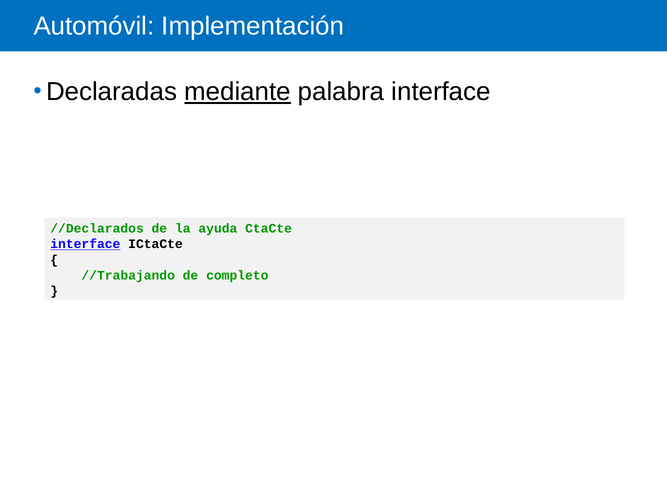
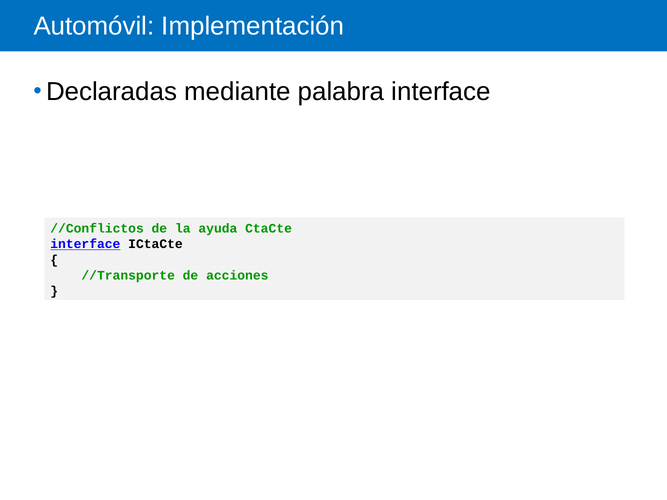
mediante underline: present -> none
//Declarados: //Declarados -> //Conflictos
//Trabajando: //Trabajando -> //Transporte
completo: completo -> acciones
